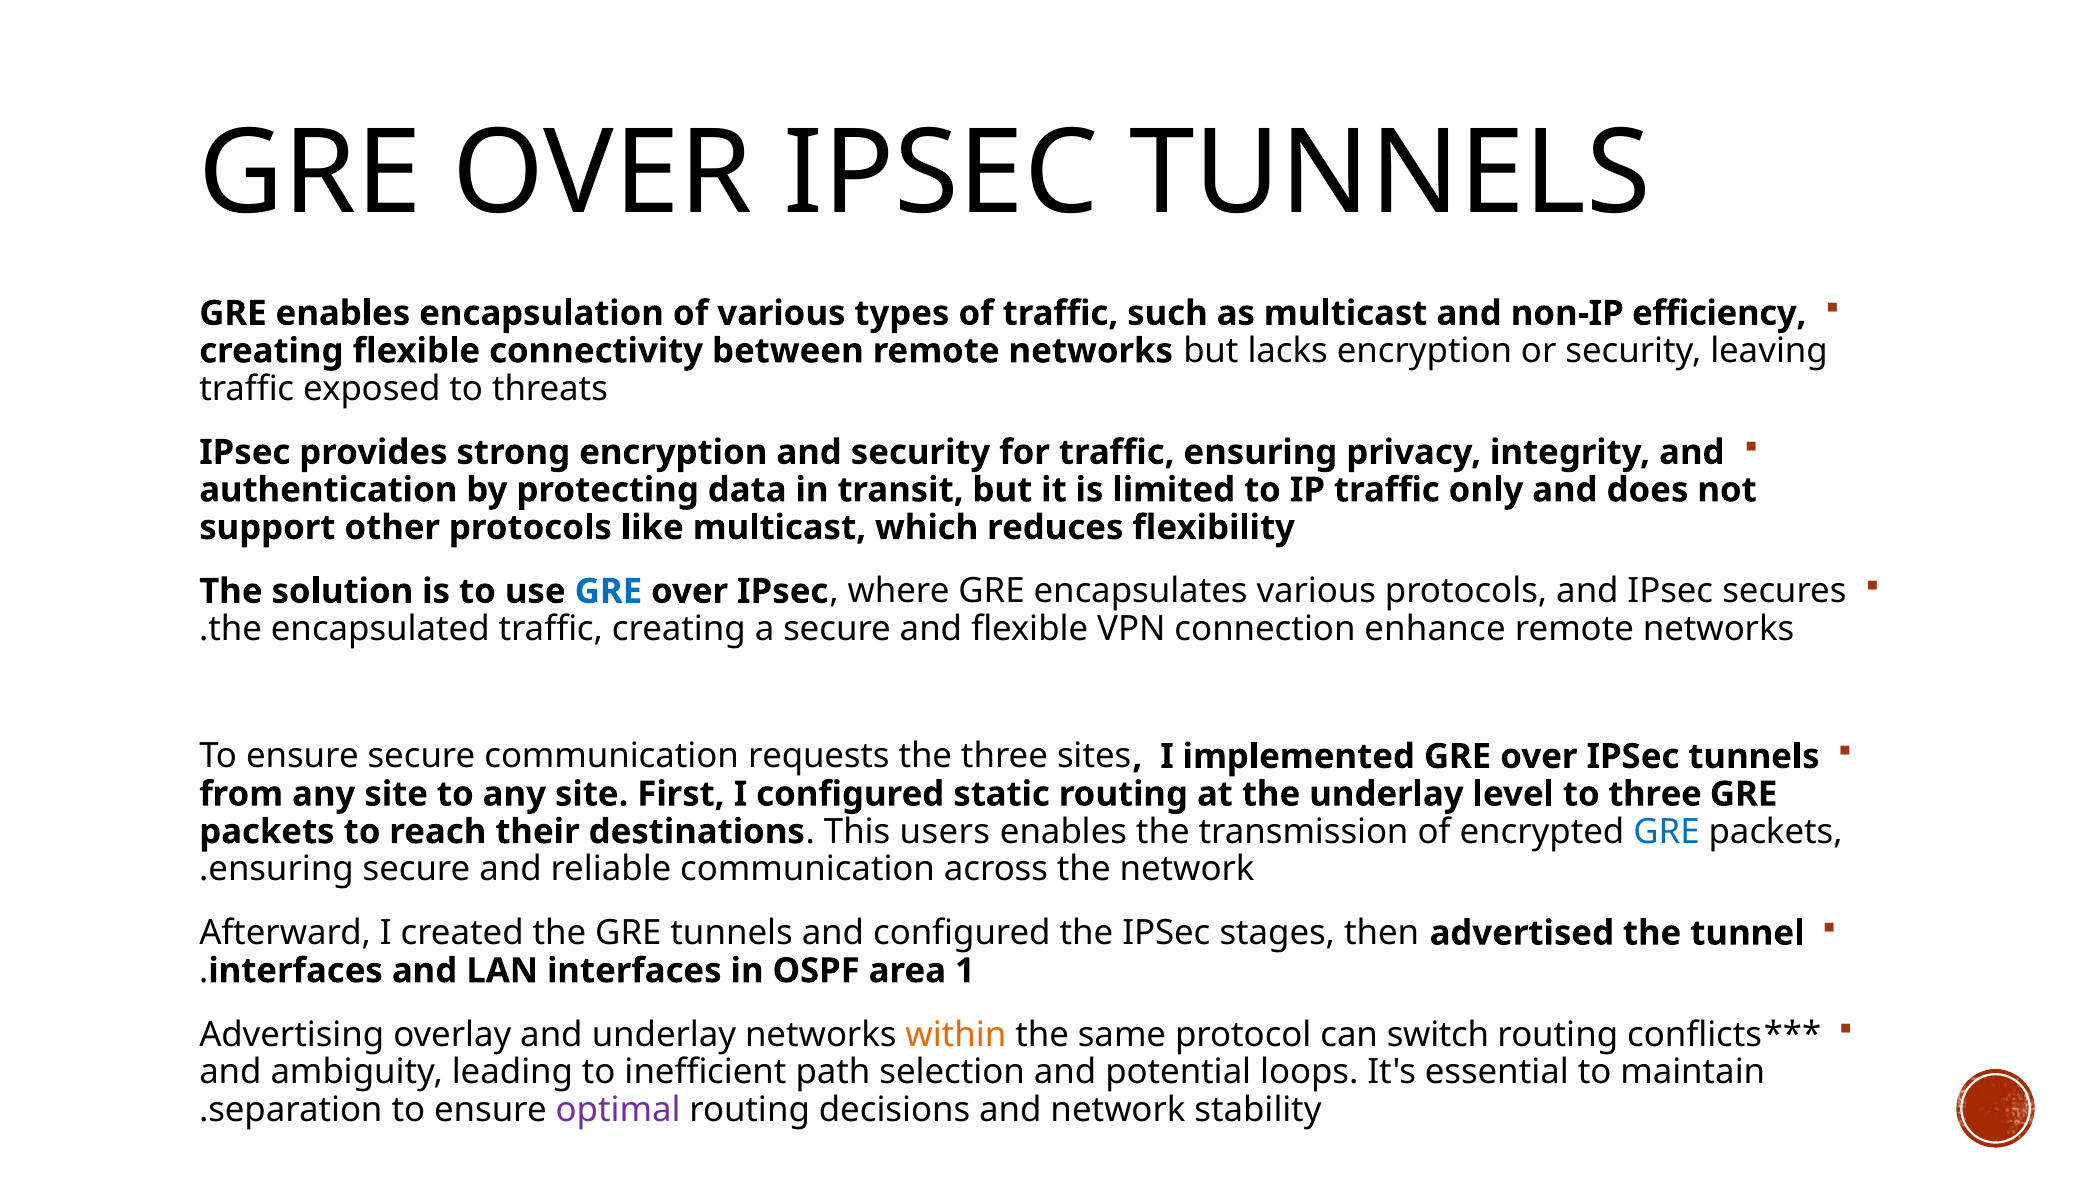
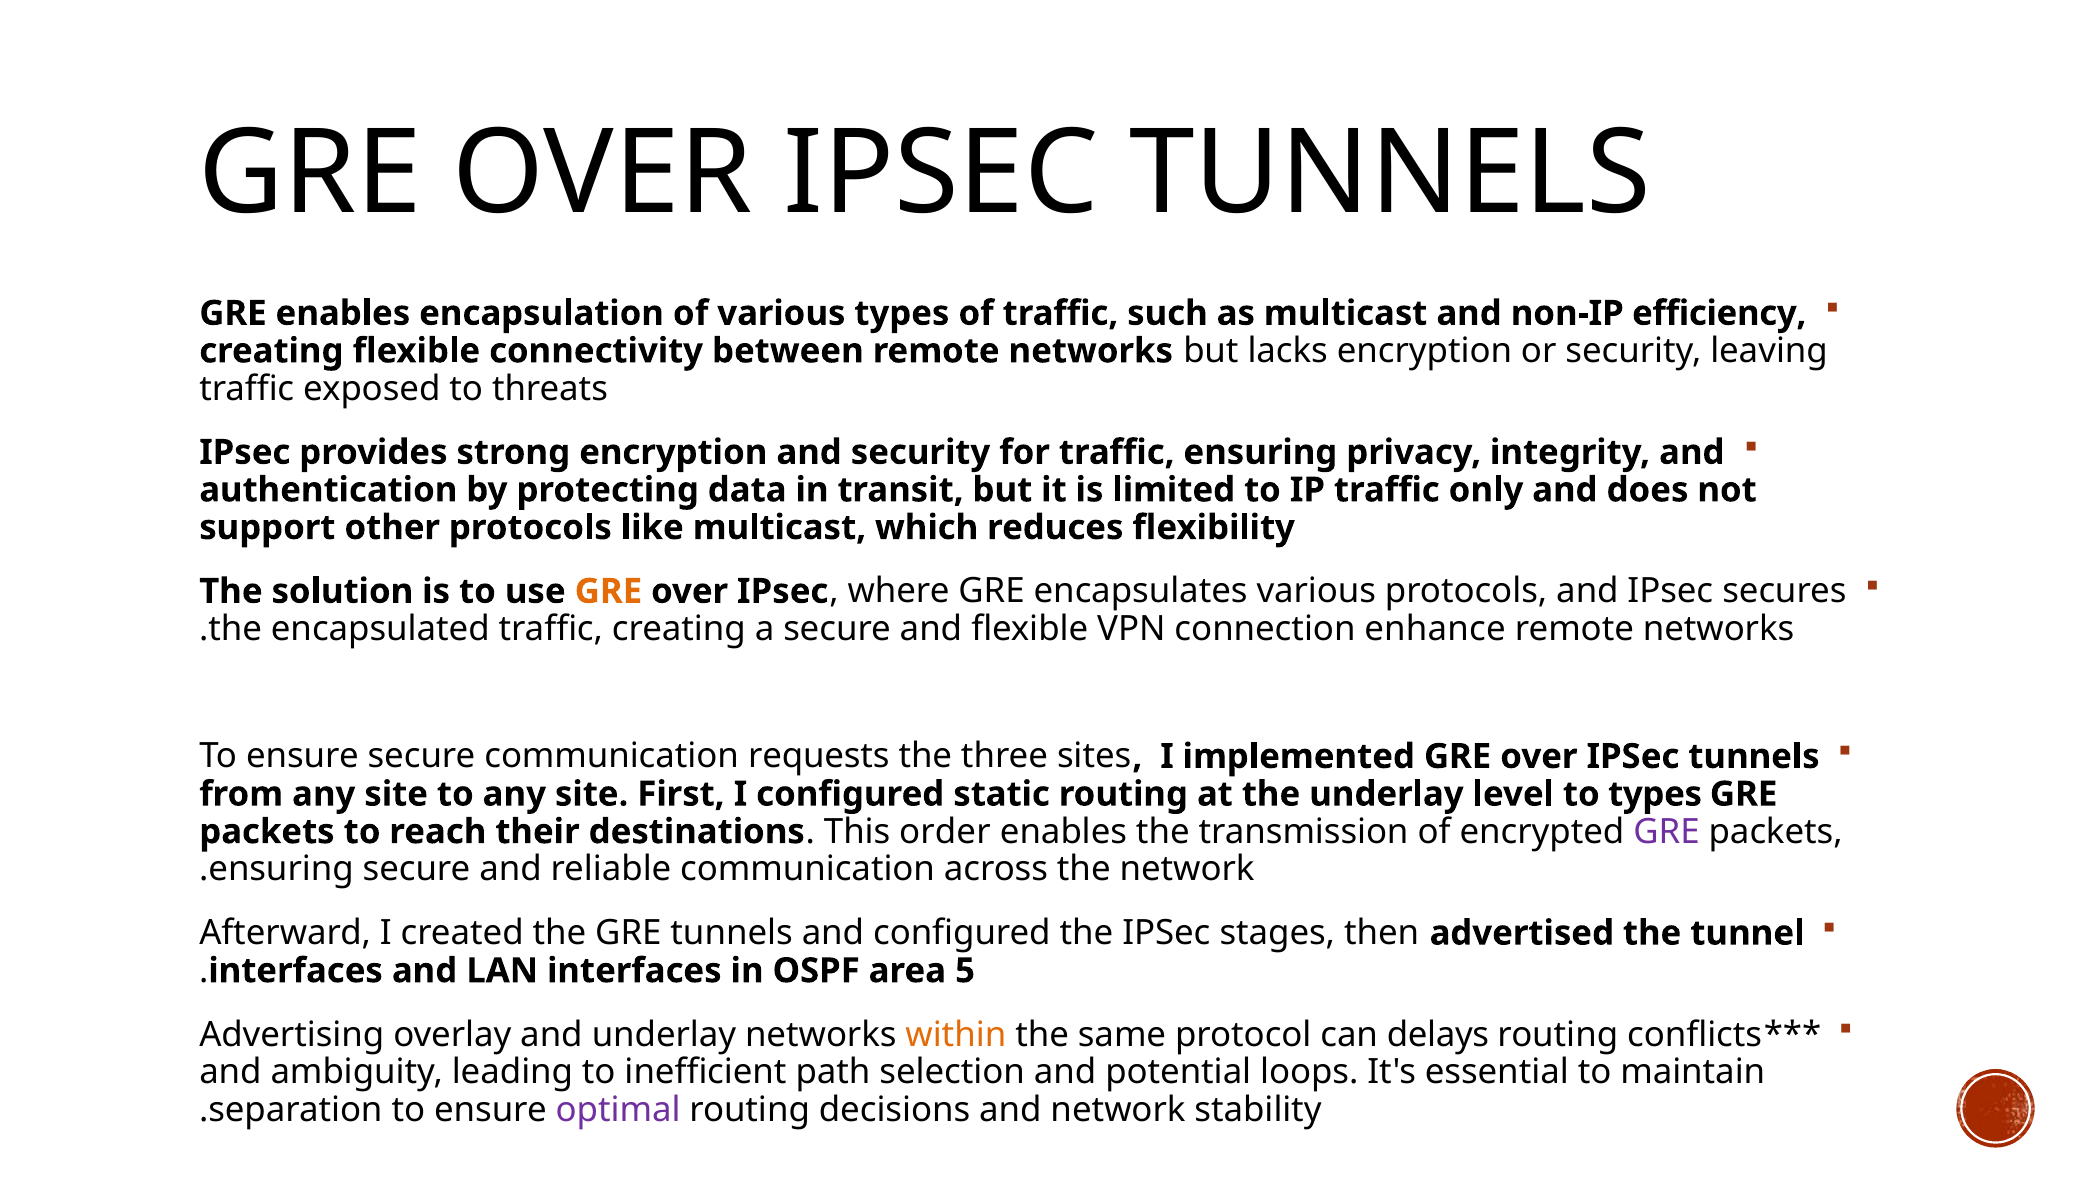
GRE at (608, 591) colour: blue -> orange
to three: three -> types
users: users -> order
GRE at (1666, 832) colour: blue -> purple
1: 1 -> 5
switch: switch -> delays
